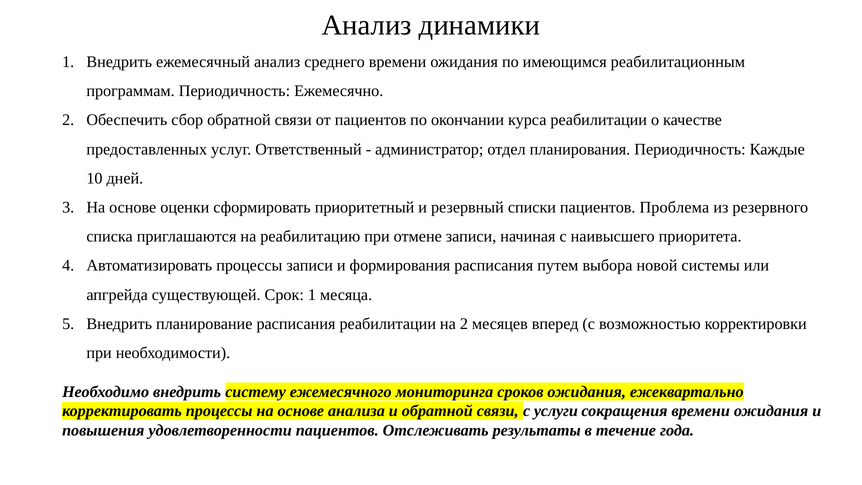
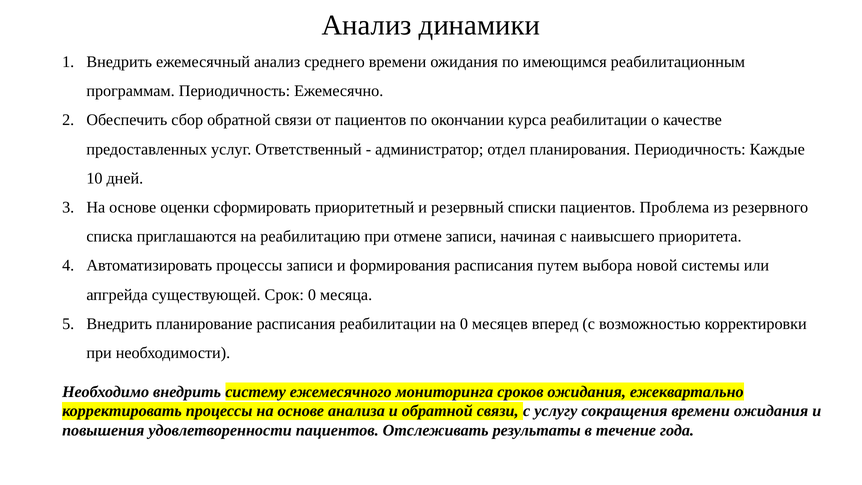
Срок 1: 1 -> 0
на 2: 2 -> 0
услуги: услуги -> услугу
